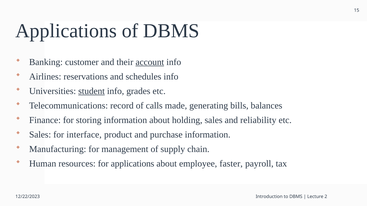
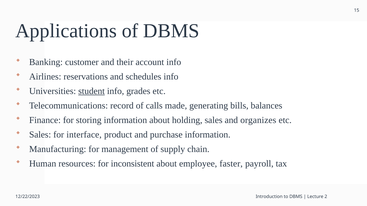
account underline: present -> none
reliability: reliability -> organizes
for applications: applications -> inconsistent
